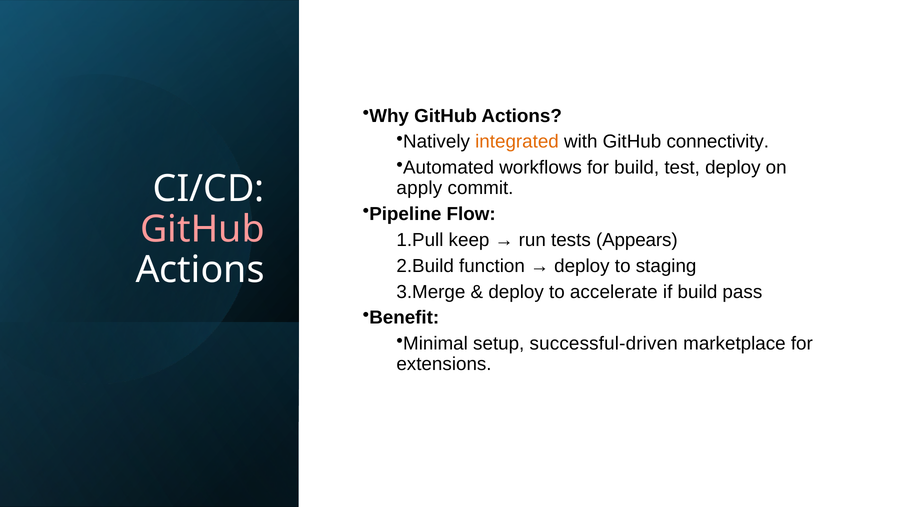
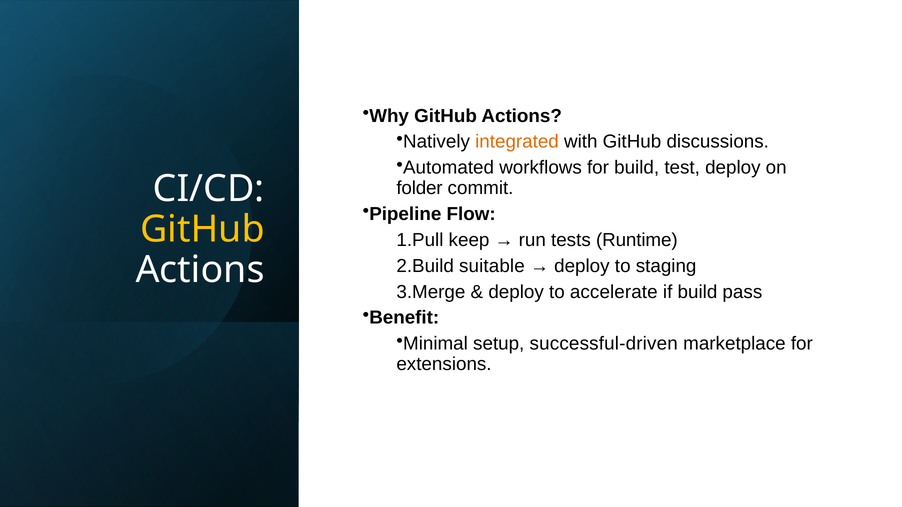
connectivity: connectivity -> discussions
apply: apply -> folder
GitHub at (202, 230) colour: pink -> yellow
Appears: Appears -> Runtime
function: function -> suitable
